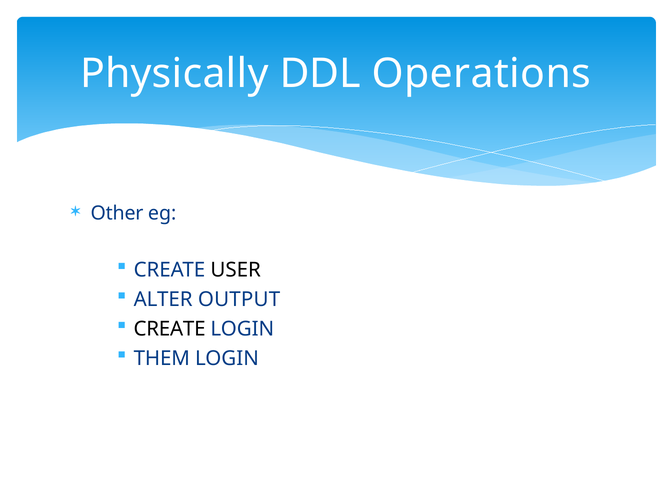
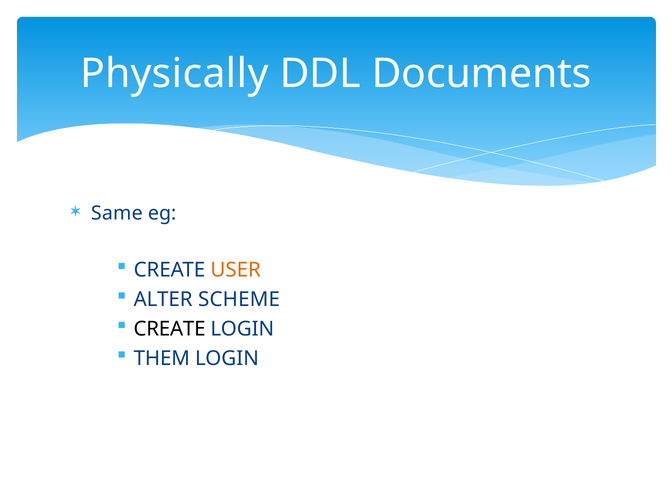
Operations: Operations -> Documents
Other: Other -> Same
USER colour: black -> orange
OUTPUT: OUTPUT -> SCHEME
